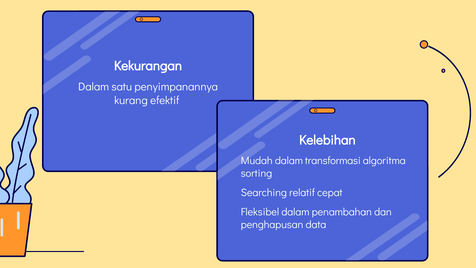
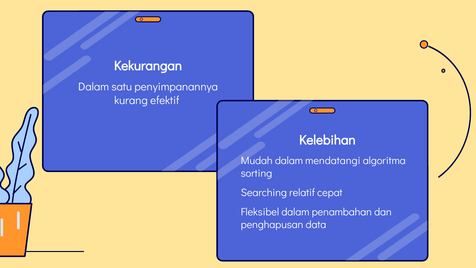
transformasi: transformasi -> mendatangi
